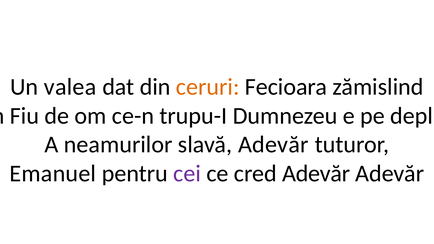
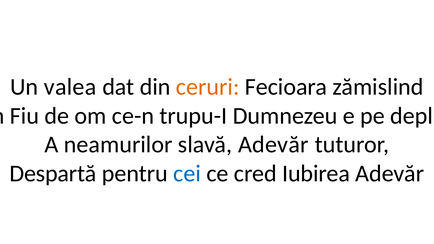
Emanuel: Emanuel -> Despartă
cei colour: purple -> blue
cred Adevăr: Adevăr -> Iubirea
